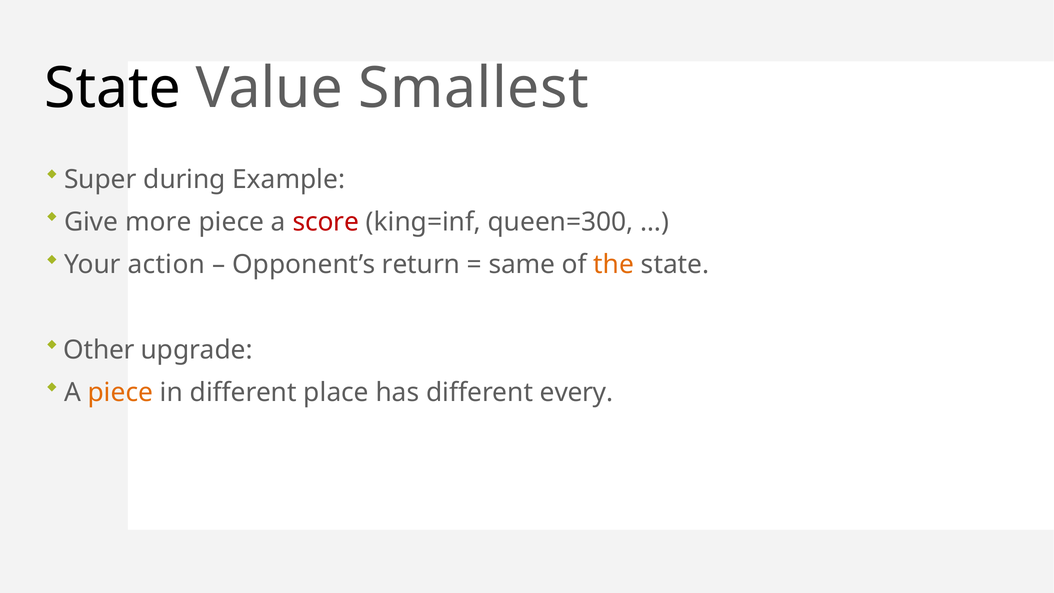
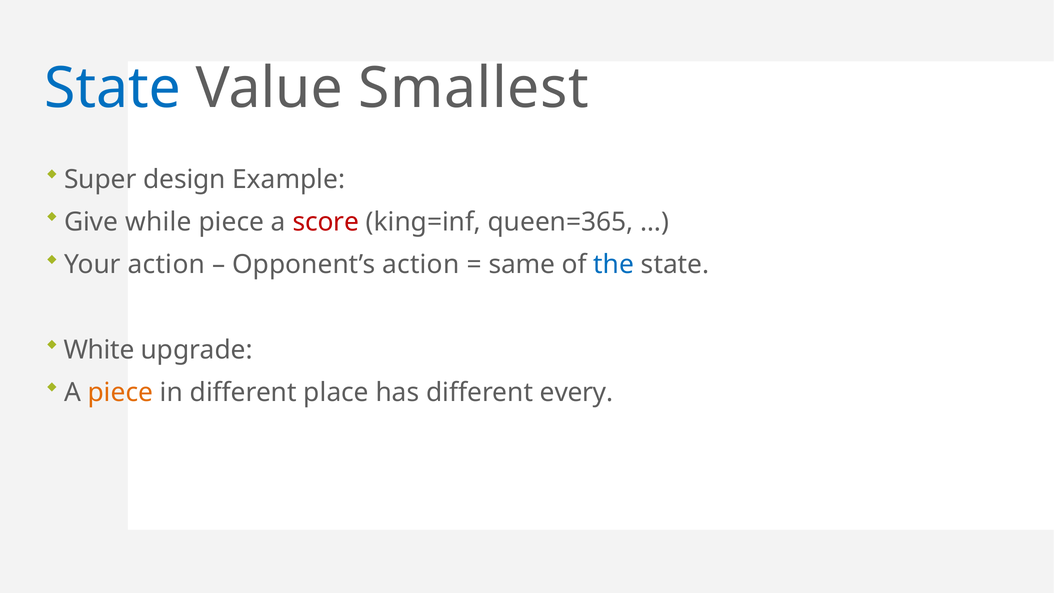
State at (113, 89) colour: black -> blue
during: during -> design
more: more -> while
queen=300: queen=300 -> queen=365
Opponent’s return: return -> action
the colour: orange -> blue
Other: Other -> White
